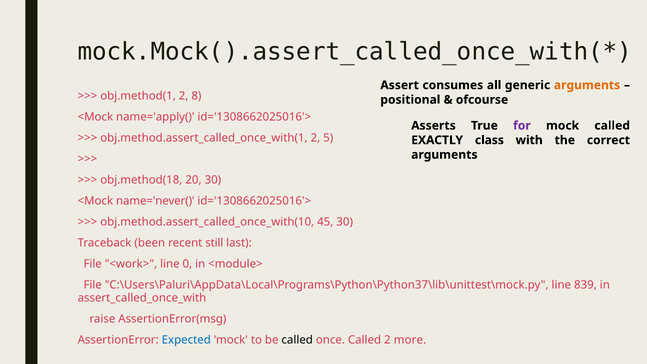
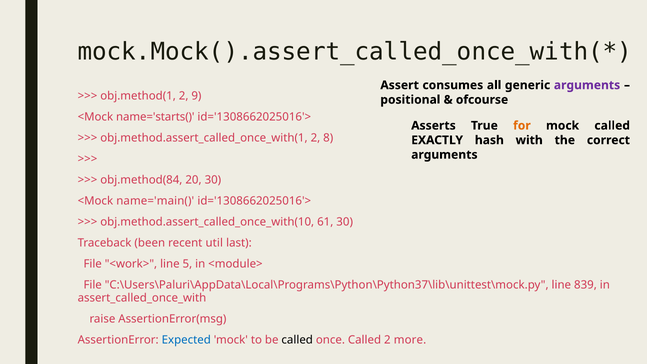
arguments at (587, 85) colour: orange -> purple
8: 8 -> 9
name='apply(: name='apply( -> name='starts(
for colour: purple -> orange
5: 5 -> 8
class: class -> hash
obj.method(18: obj.method(18 -> obj.method(84
name='never(: name='never( -> name='main(
45: 45 -> 61
still: still -> util
0: 0 -> 5
